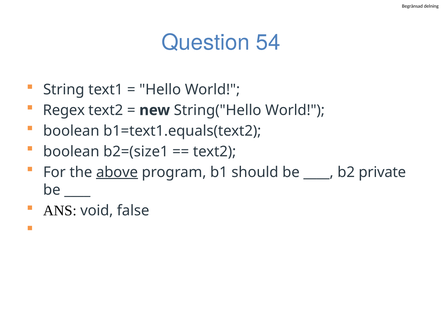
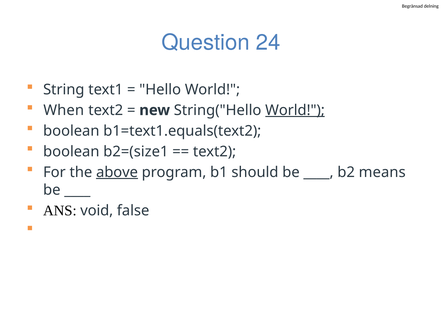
54: 54 -> 24
Regex: Regex -> When
World at (295, 110) underline: none -> present
private: private -> means
